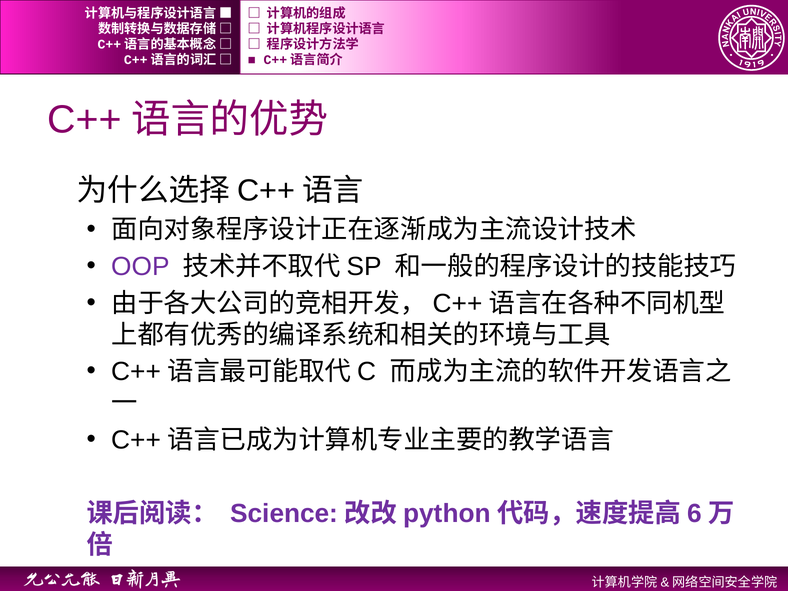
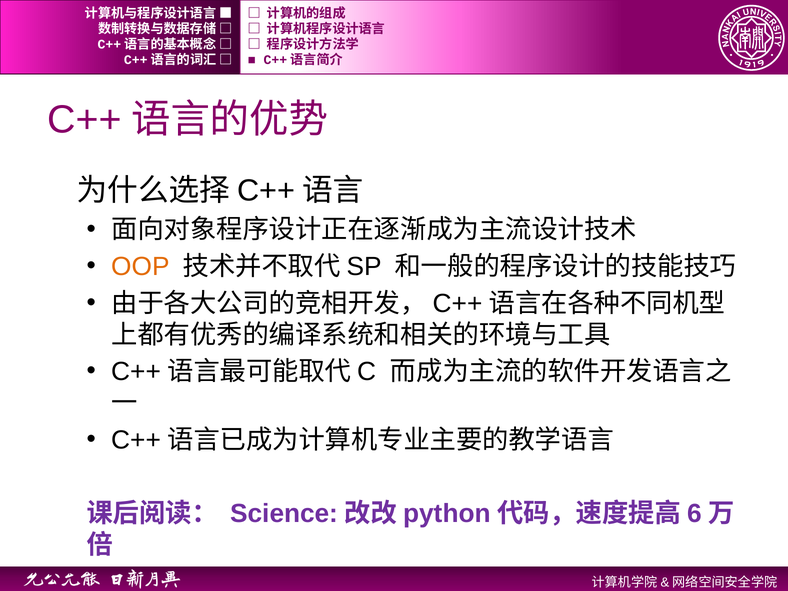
OOP colour: purple -> orange
